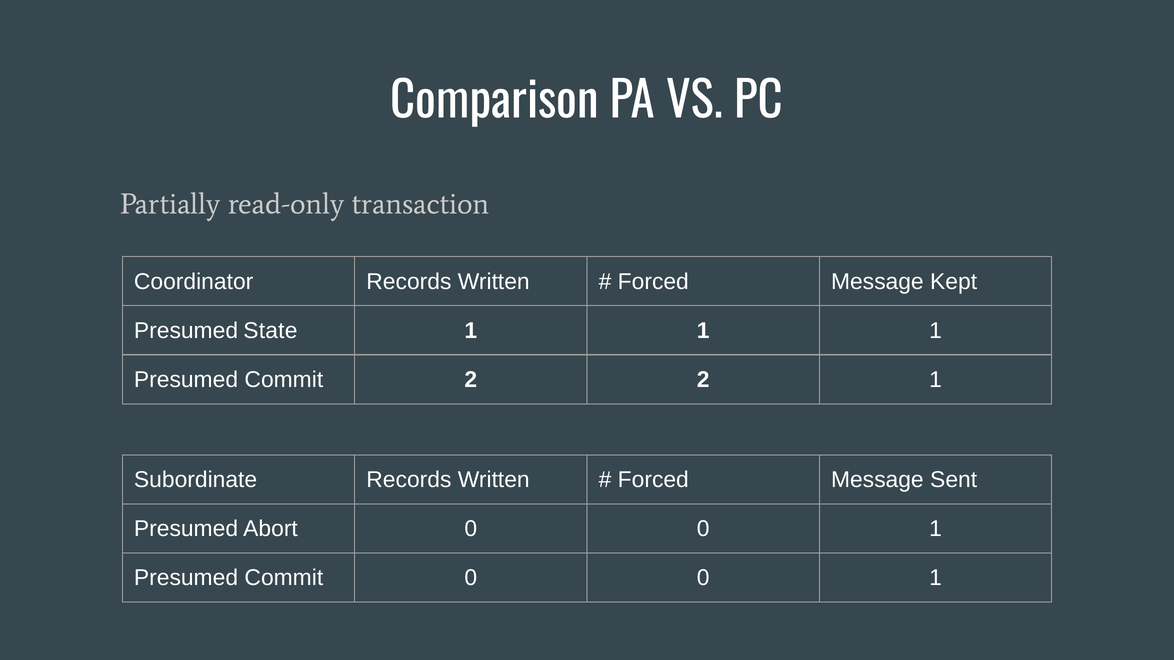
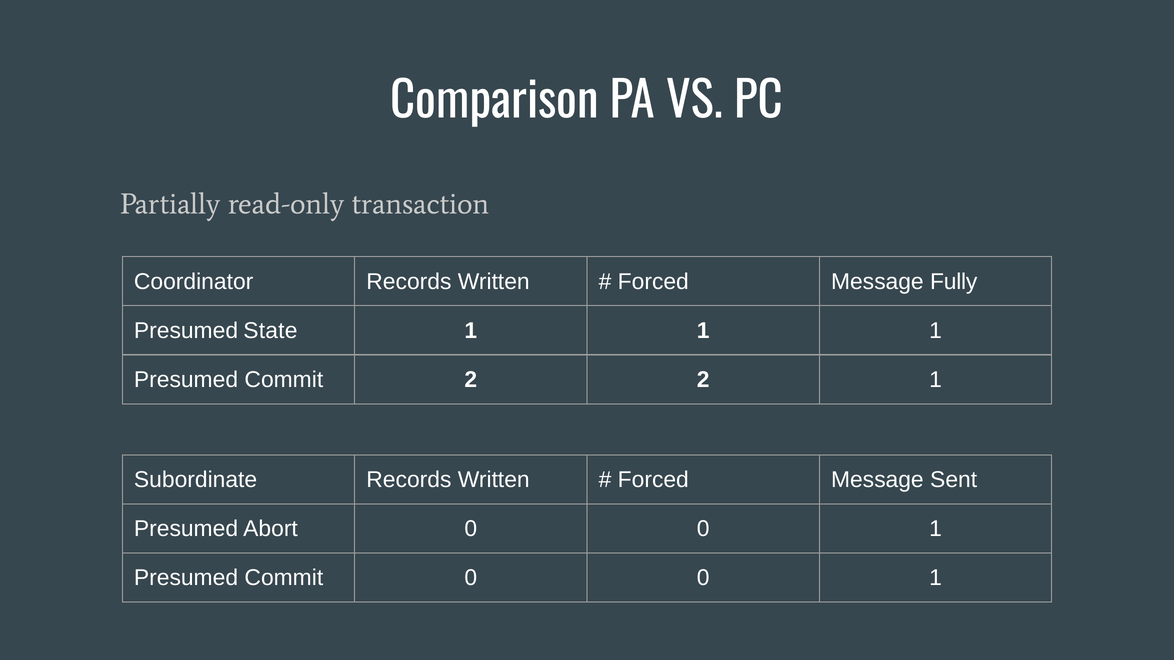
Kept: Kept -> Fully
